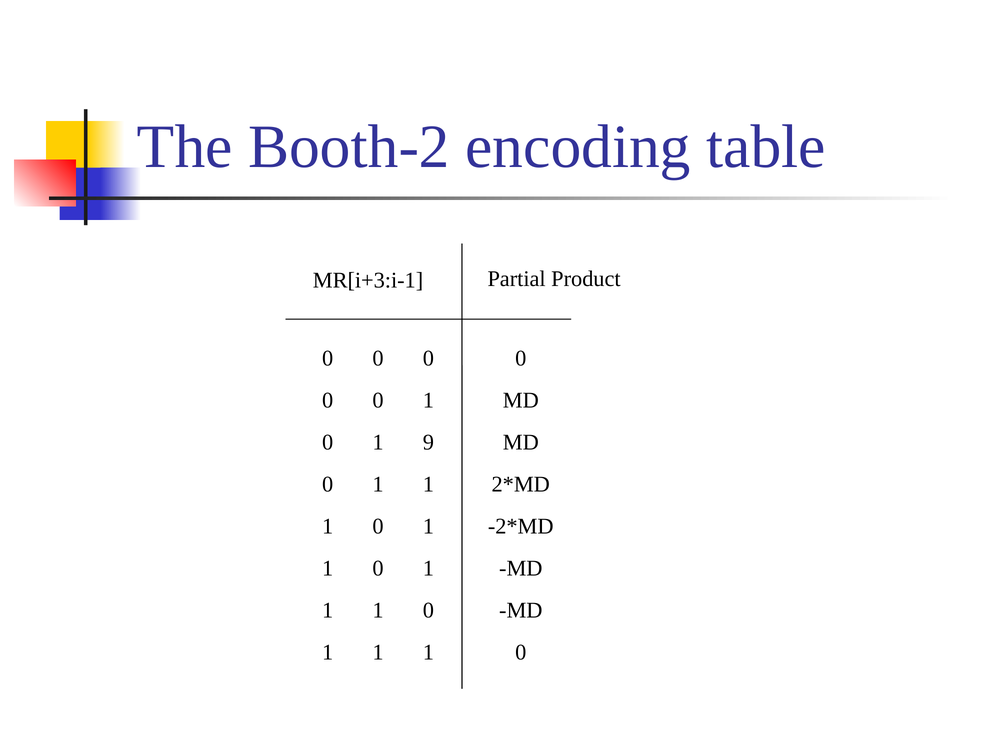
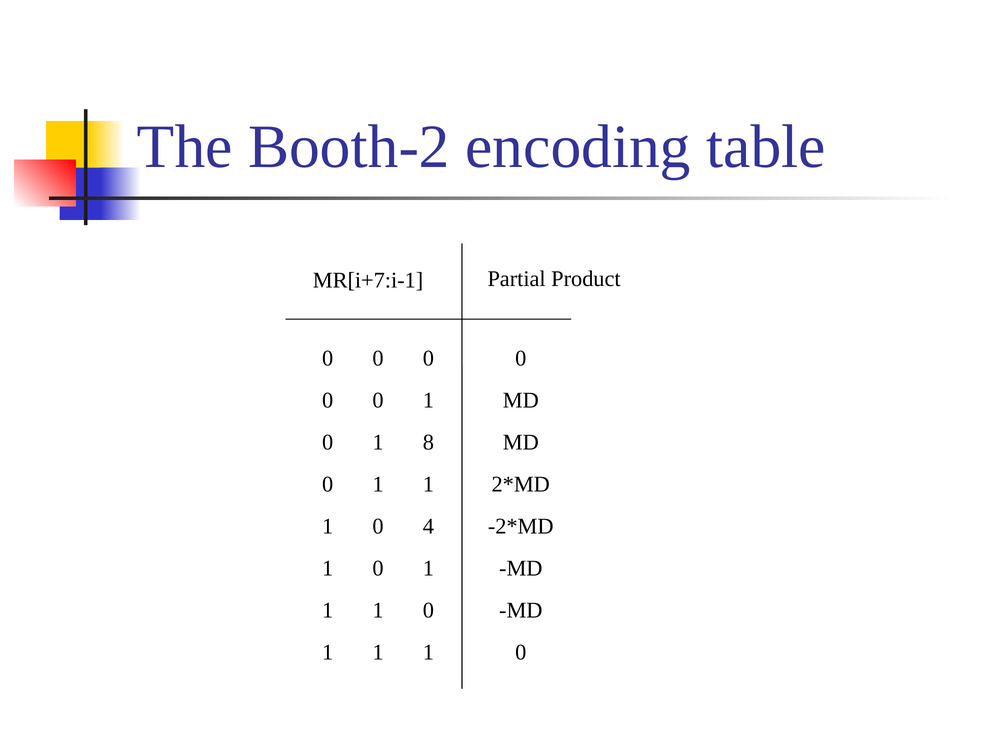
MR[i+3:i-1: MR[i+3:i-1 -> MR[i+7:i-1
9: 9 -> 8
1 at (428, 526): 1 -> 4
